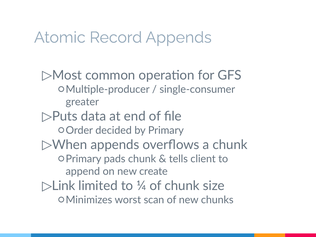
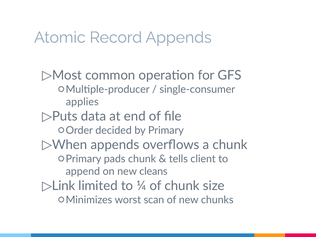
greater: greater -> applies
create: create -> cleans
